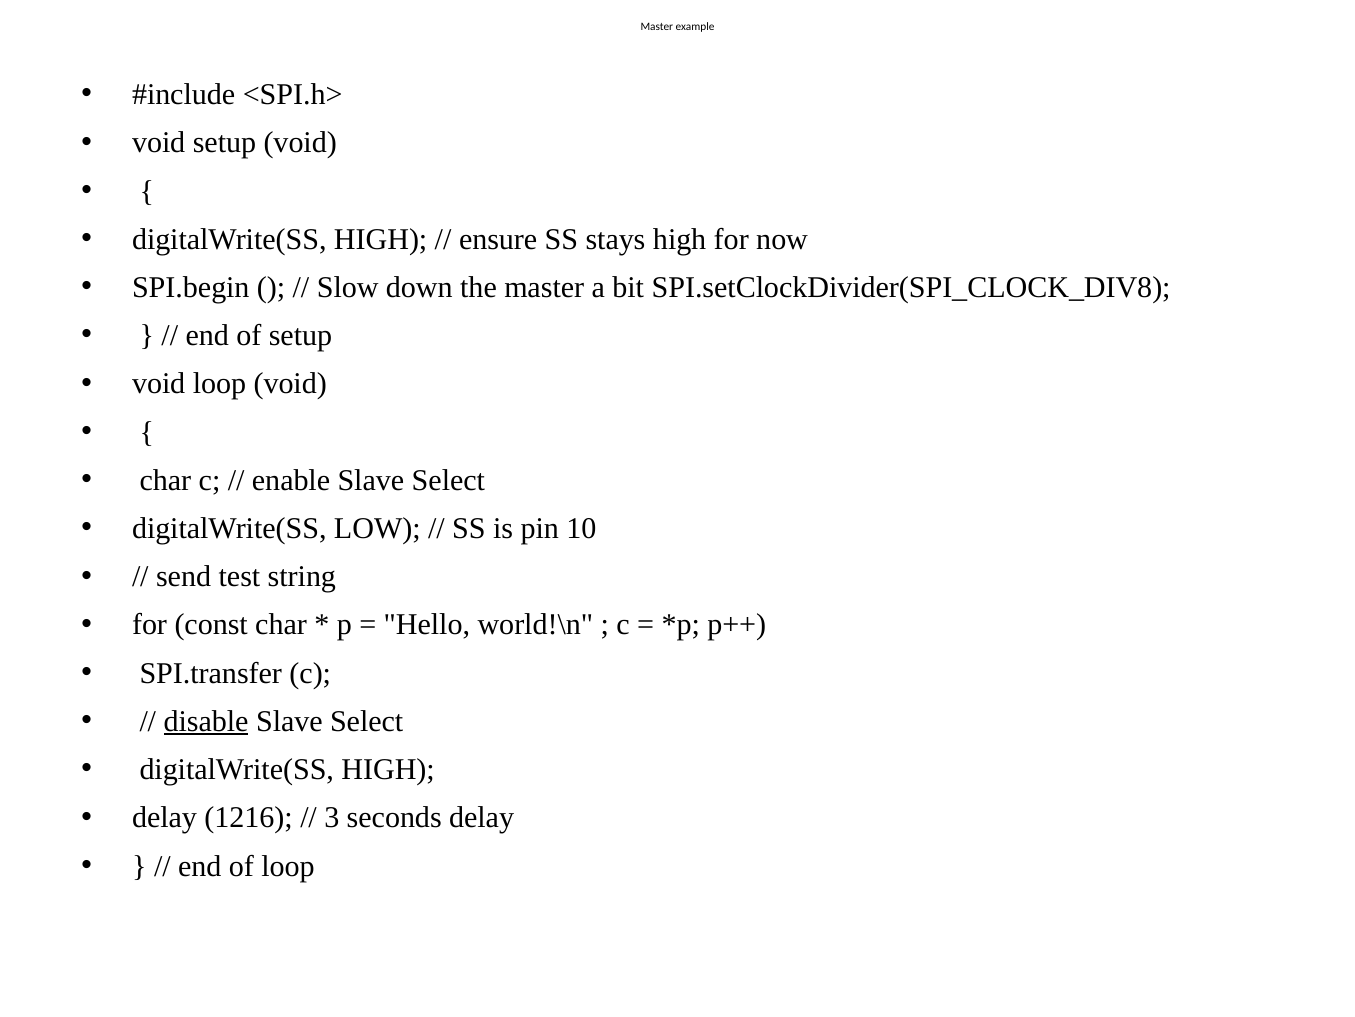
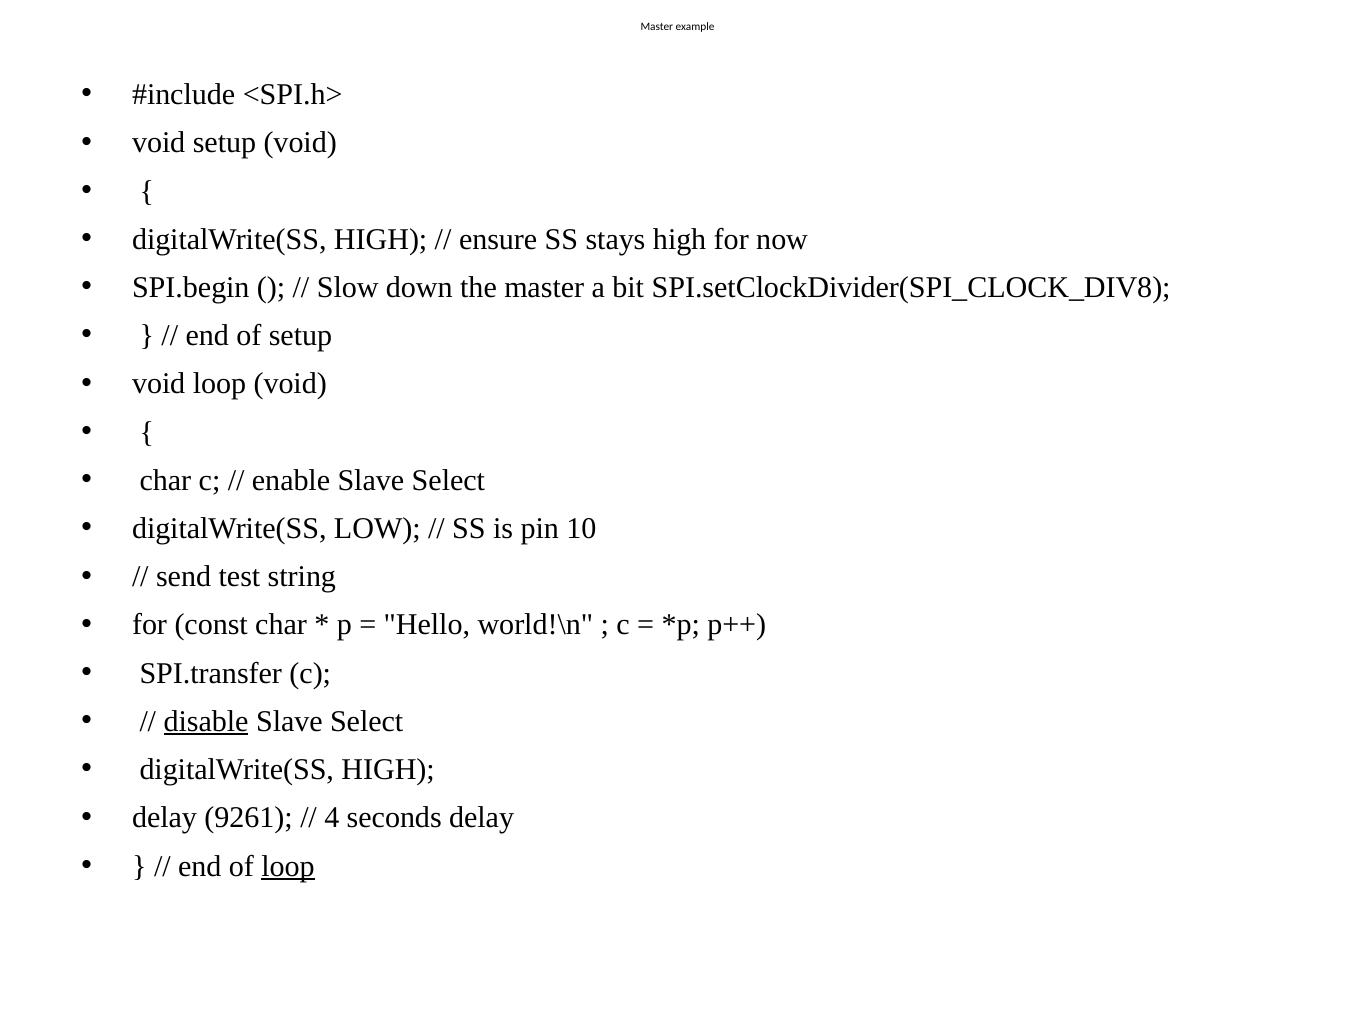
1216: 1216 -> 9261
3: 3 -> 4
loop at (288, 865) underline: none -> present
